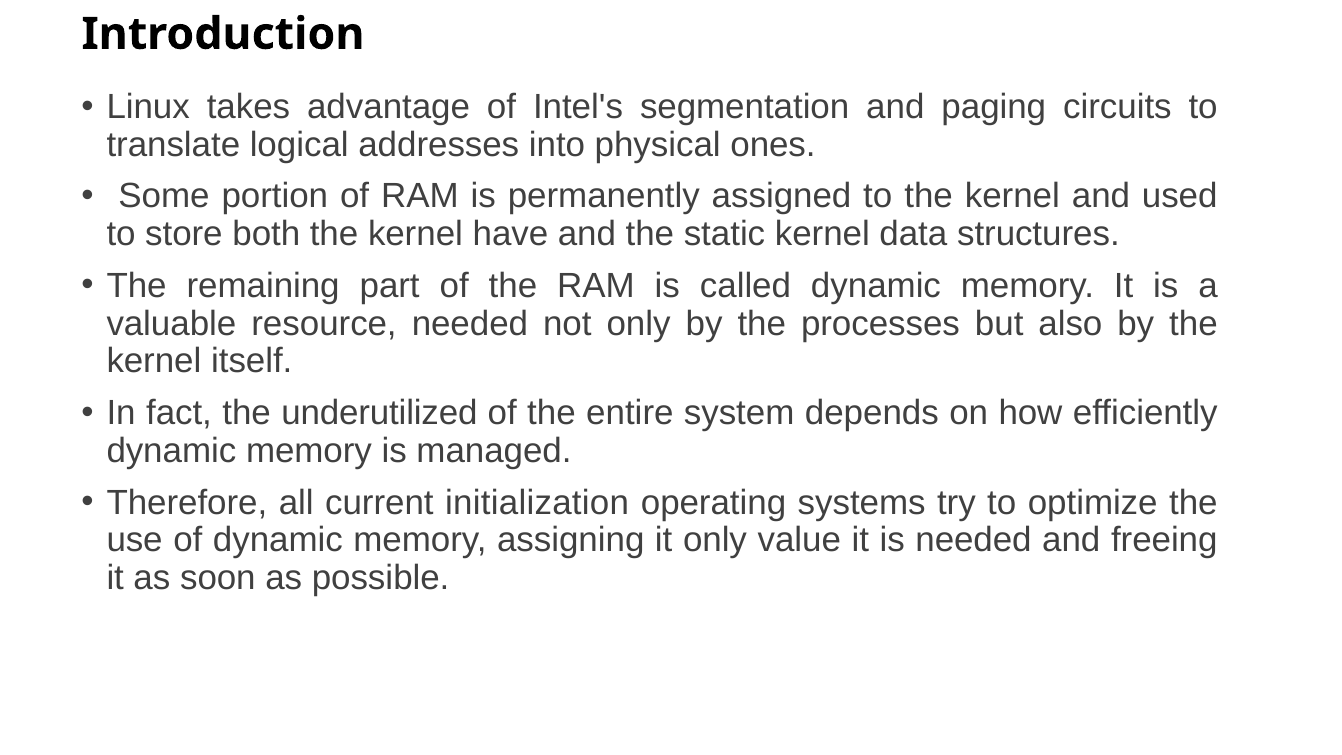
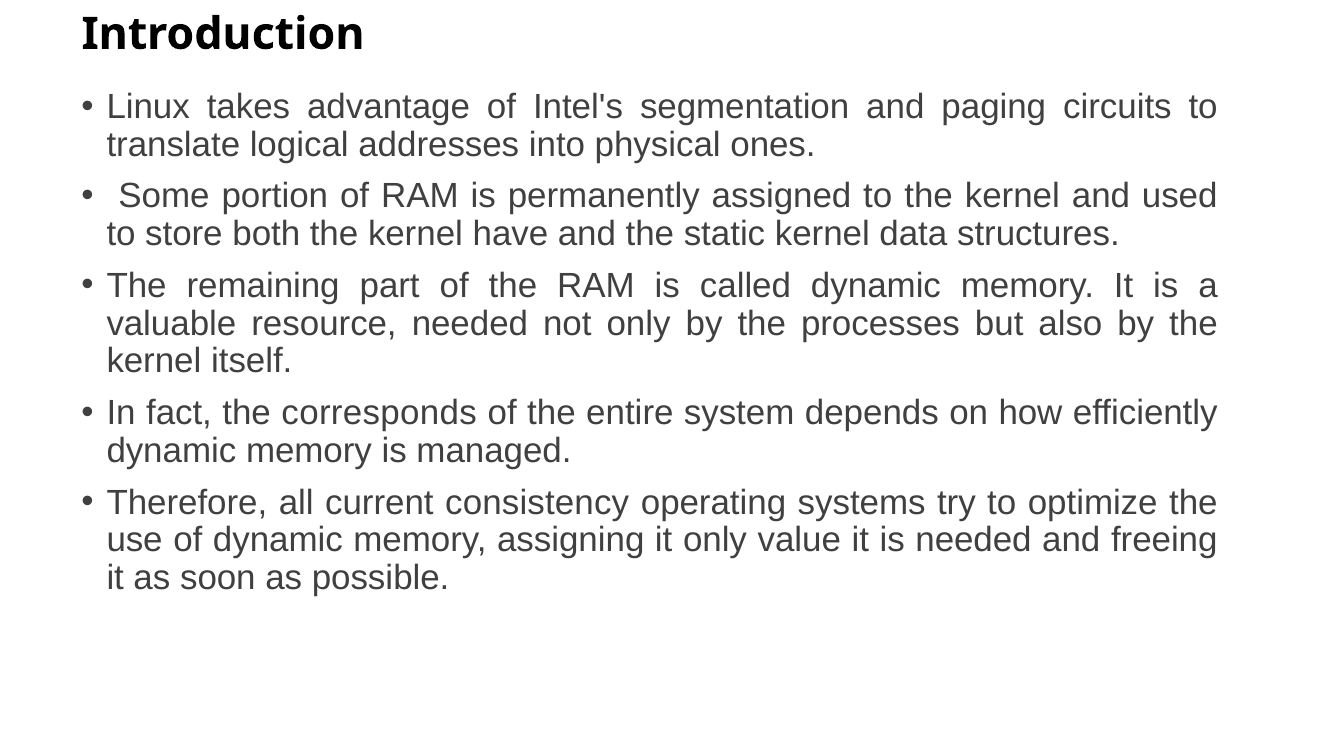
underutilized: underutilized -> corresponds
initialization: initialization -> consistency
